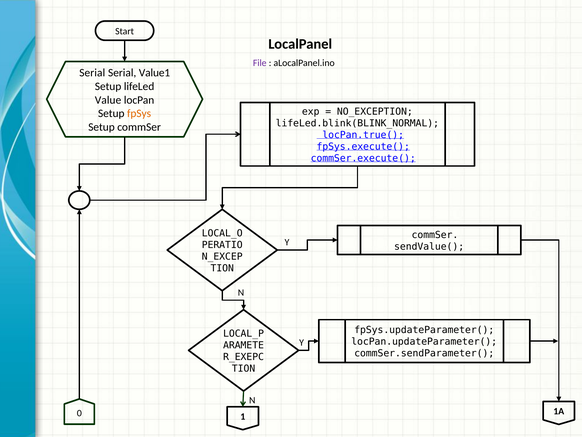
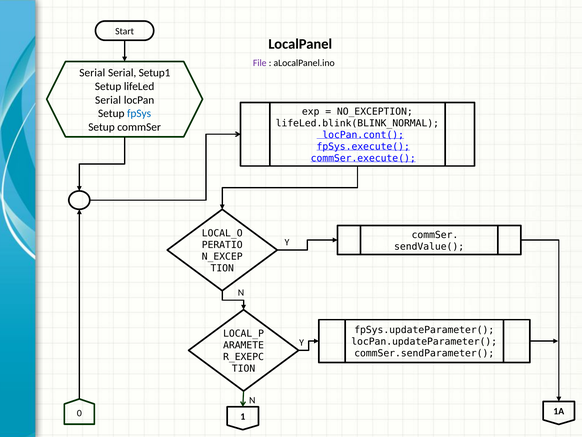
Value1: Value1 -> Setup1
Value at (108, 100): Value -> Serial
fpSys colour: orange -> blue
locPan.true(: locPan.true( -> locPan.cont(
